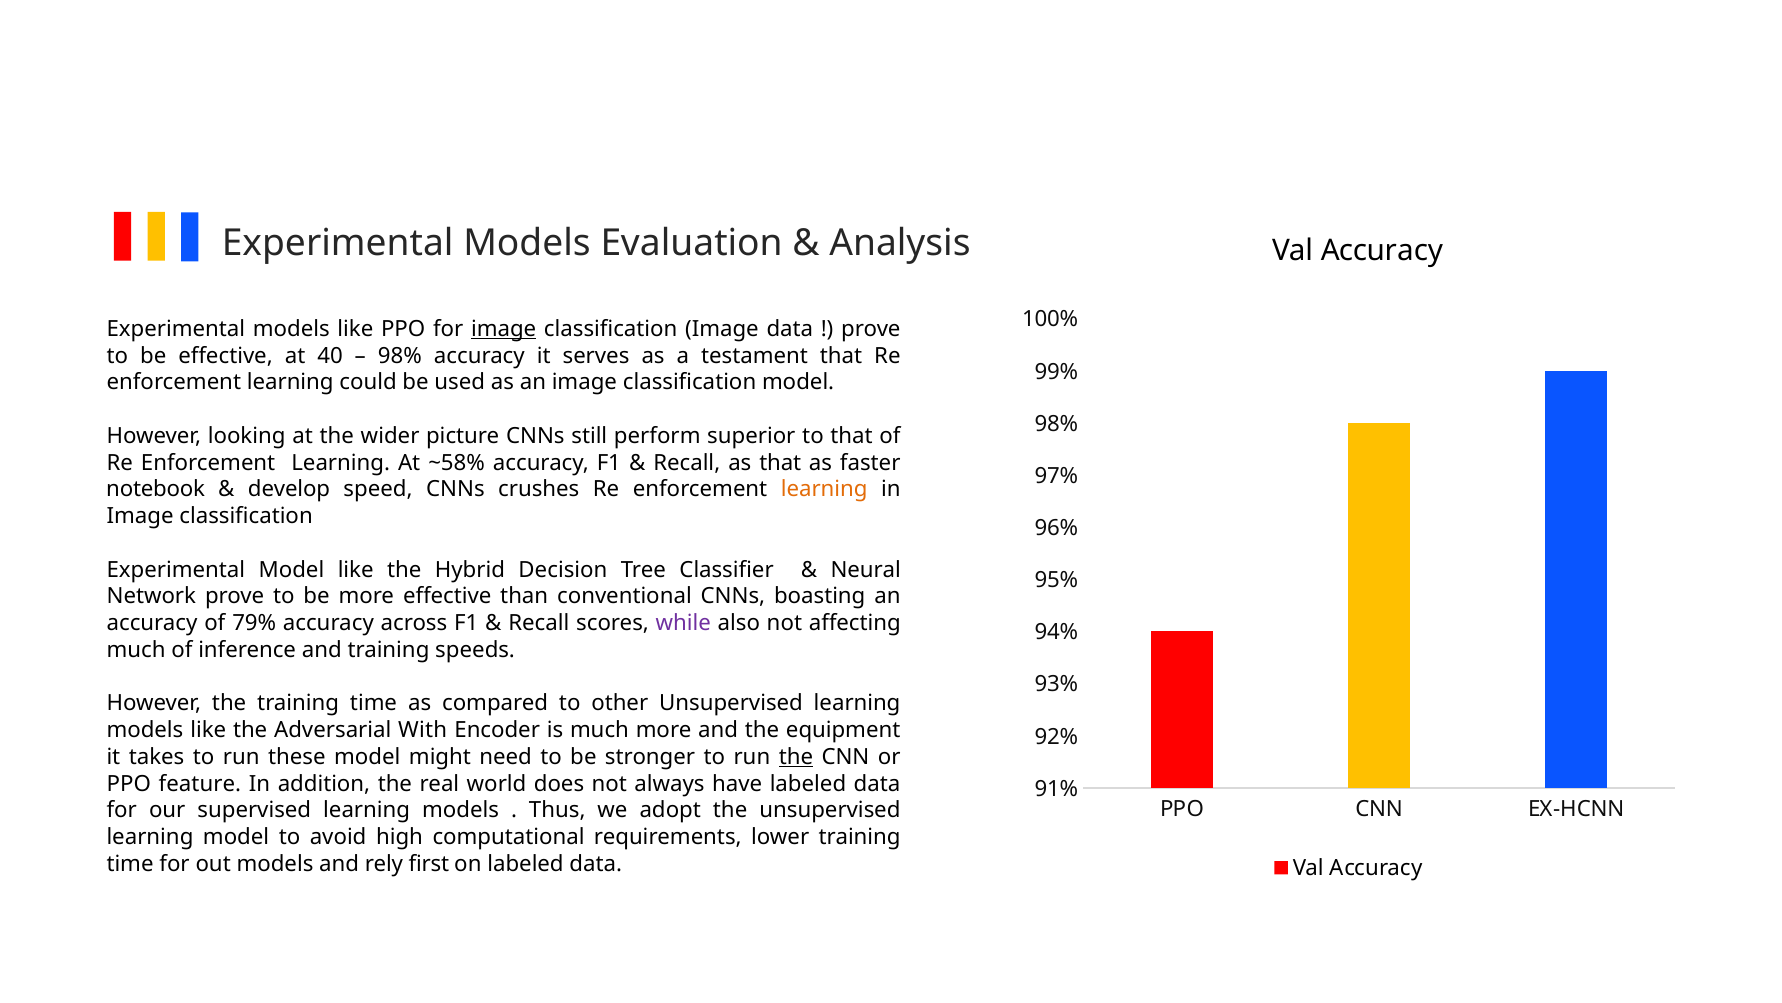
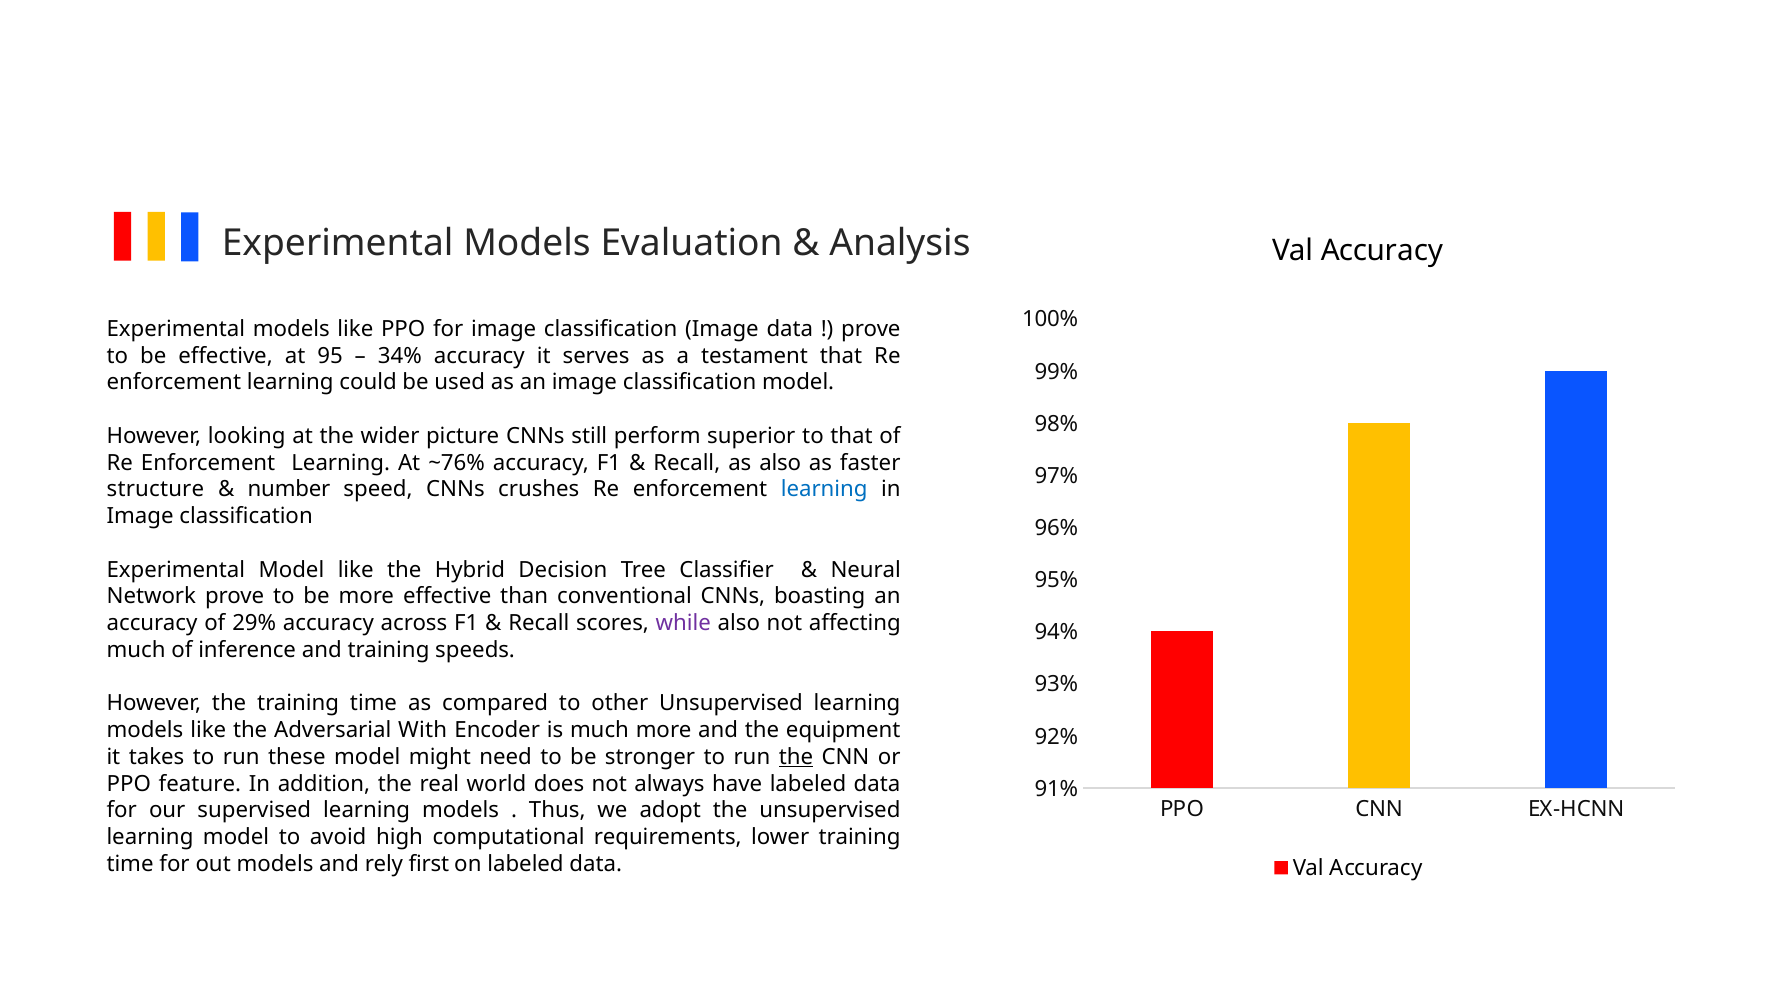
image at (504, 329) underline: present -> none
40: 40 -> 95
98% at (400, 356): 98% -> 34%
~58%: ~58% -> ~76%
as that: that -> also
notebook: notebook -> structure
develop: develop -> number
learning at (824, 489) colour: orange -> blue
79%: 79% -> 29%
